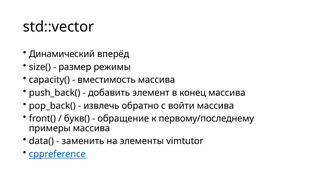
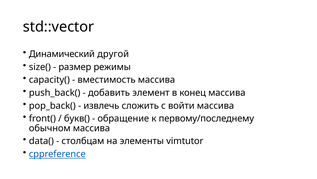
вперёд: вперёд -> другой
обратно: обратно -> сложить
примеры: примеры -> обычном
заменить: заменить -> столбцам
